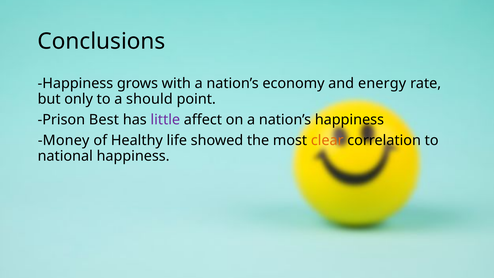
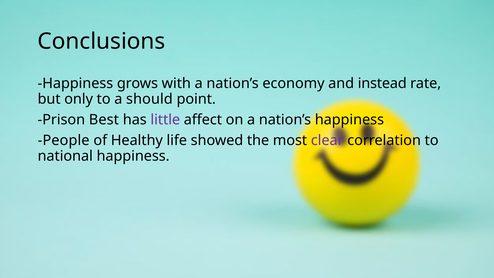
energy: energy -> instead
Money: Money -> People
clear colour: orange -> purple
